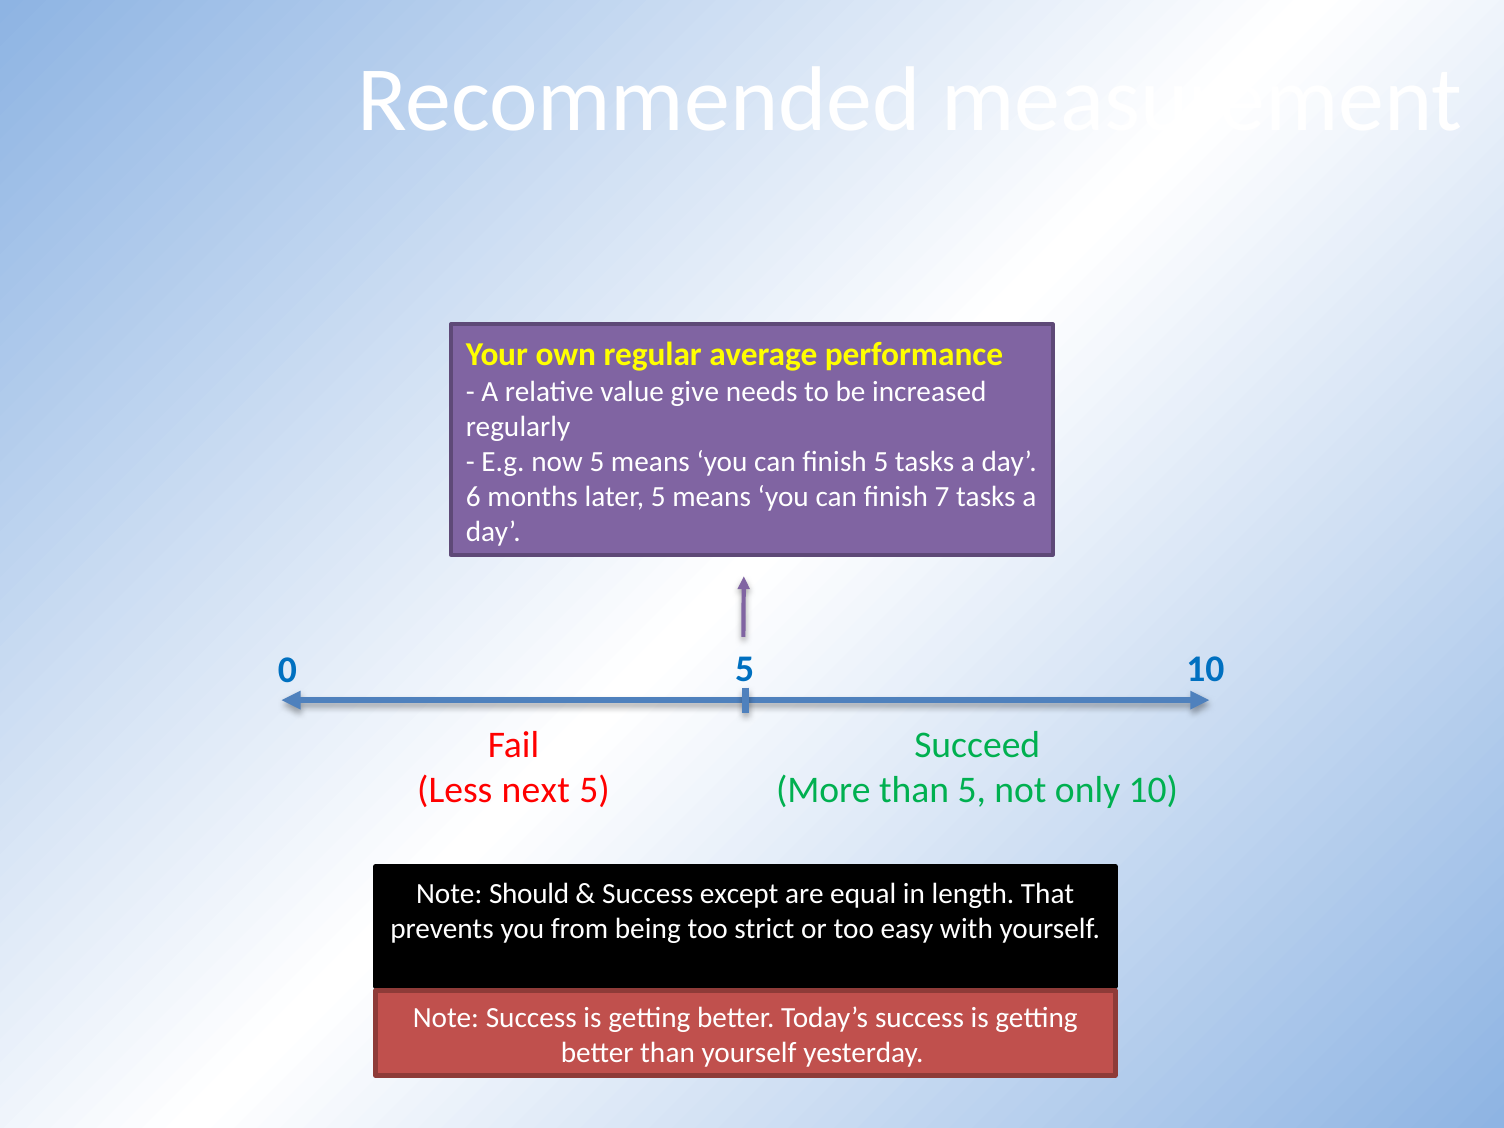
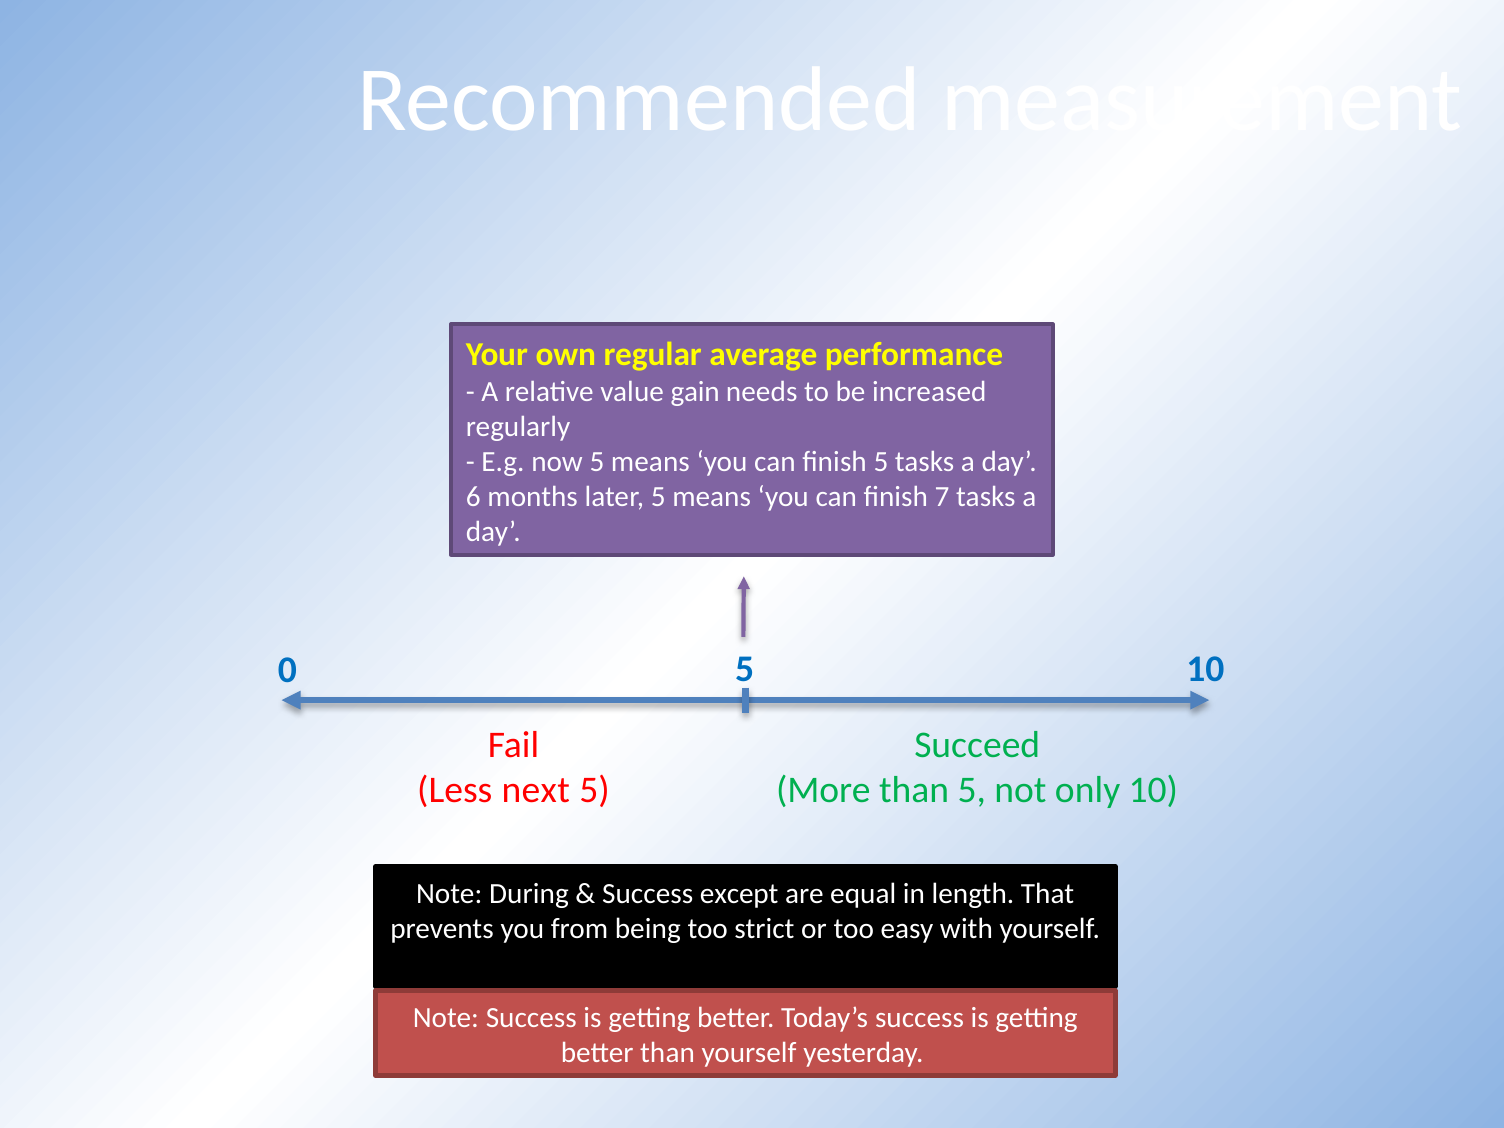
give: give -> gain
Should: Should -> During
